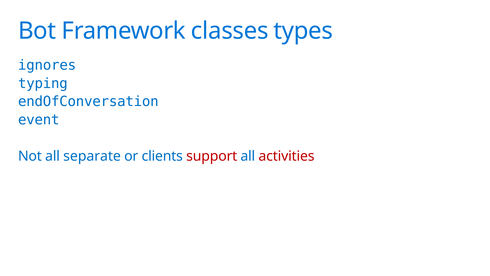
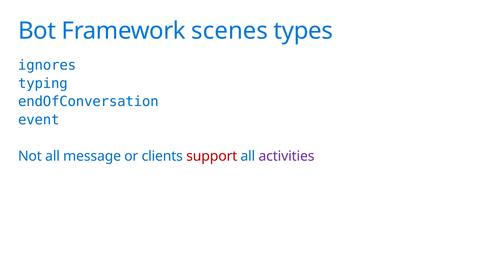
classes: classes -> scenes
separate: separate -> message
activities colour: red -> purple
